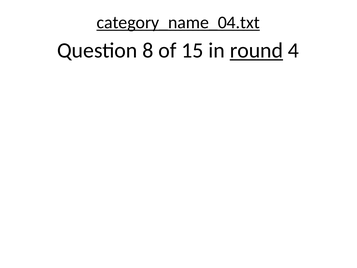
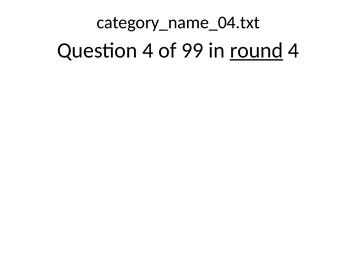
category_name_04.txt underline: present -> none
Question 8: 8 -> 4
15: 15 -> 99
